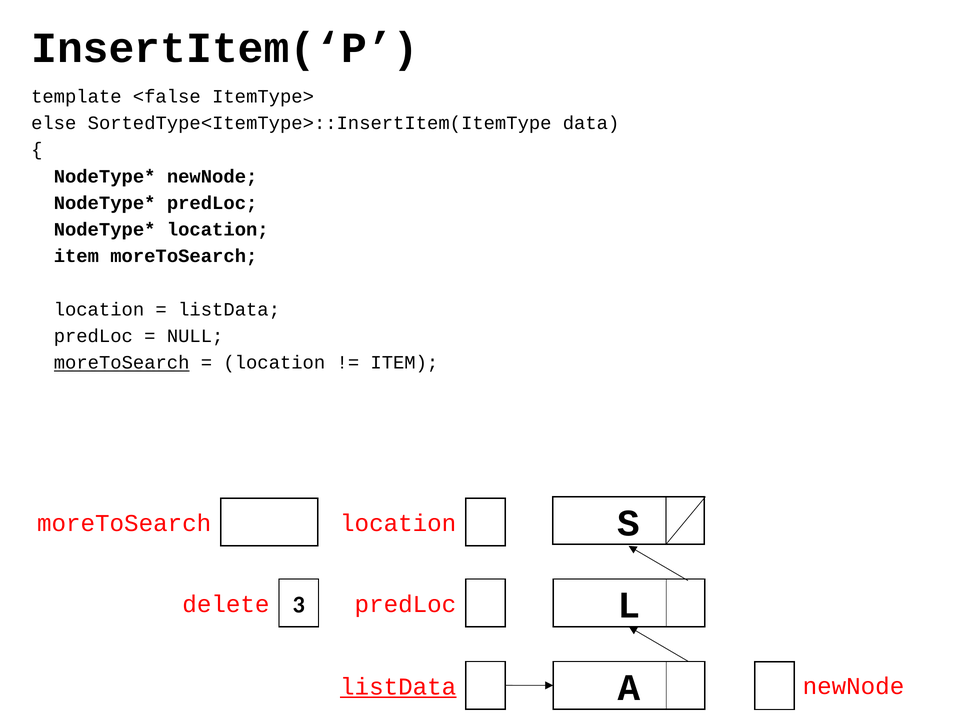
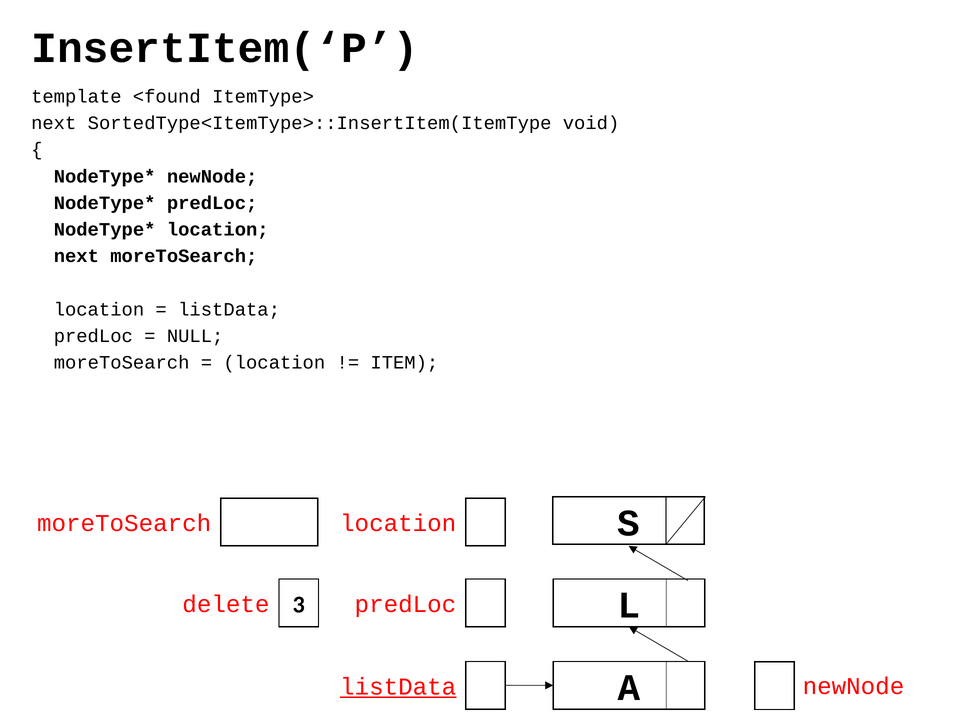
<false: <false -> <found
else at (54, 123): else -> next
data: data -> void
item at (76, 256): item -> next
moreToSearch at (122, 363) underline: present -> none
